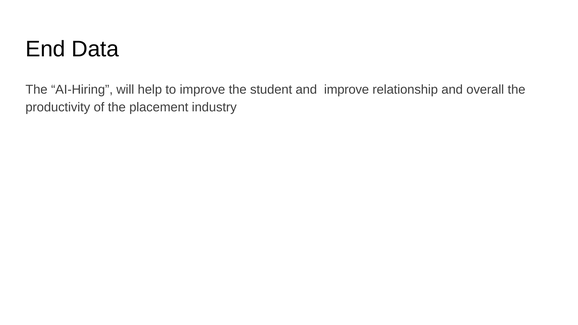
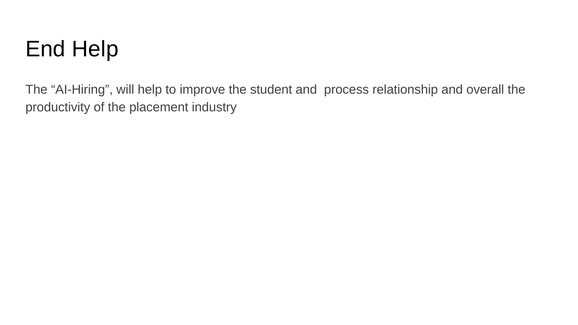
End Data: Data -> Help
and improve: improve -> process
